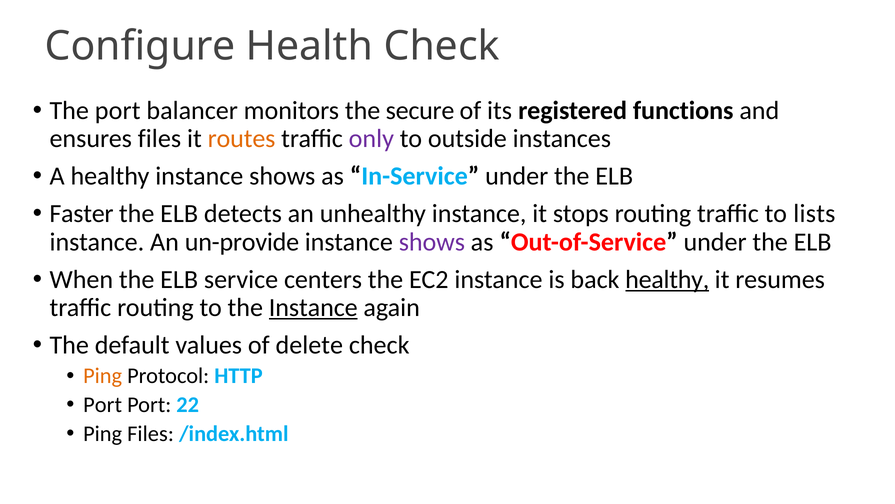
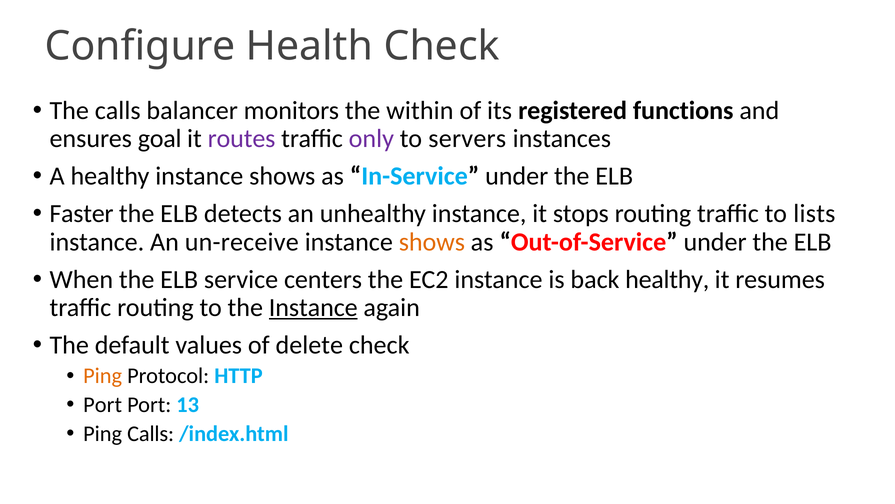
The port: port -> calls
secure: secure -> within
ensures files: files -> goal
routes colour: orange -> purple
outside: outside -> servers
un-provide: un-provide -> un-receive
shows at (432, 242) colour: purple -> orange
healthy at (667, 279) underline: present -> none
22: 22 -> 13
Ping Files: Files -> Calls
